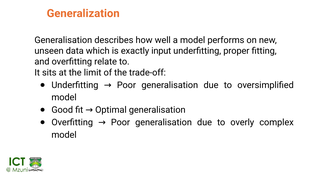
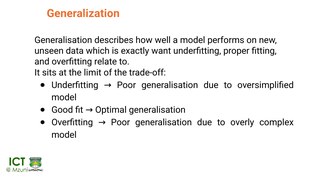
input: input -> want
